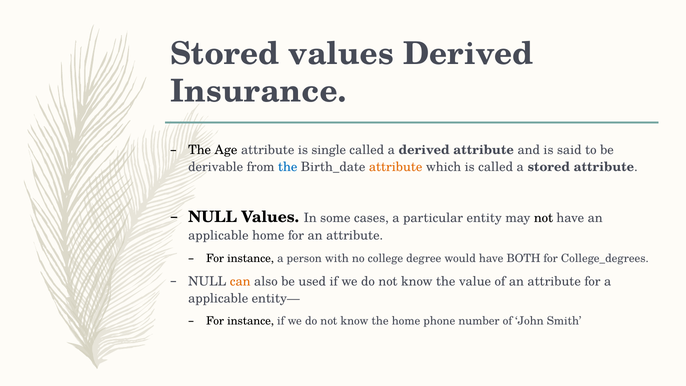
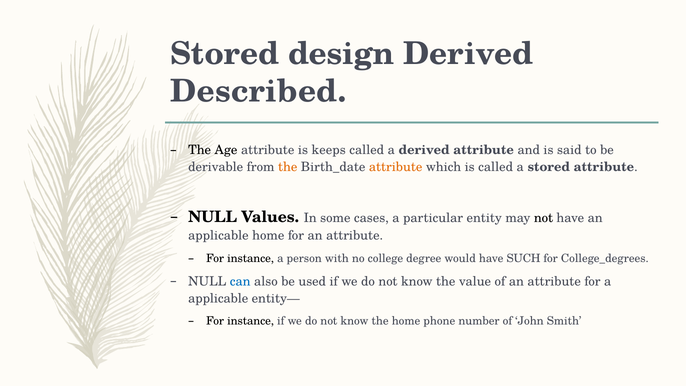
Stored values: values -> design
Insurance: Insurance -> Described
single: single -> keeps
the at (288, 167) colour: blue -> orange
BOTH: BOTH -> SUCH
can colour: orange -> blue
